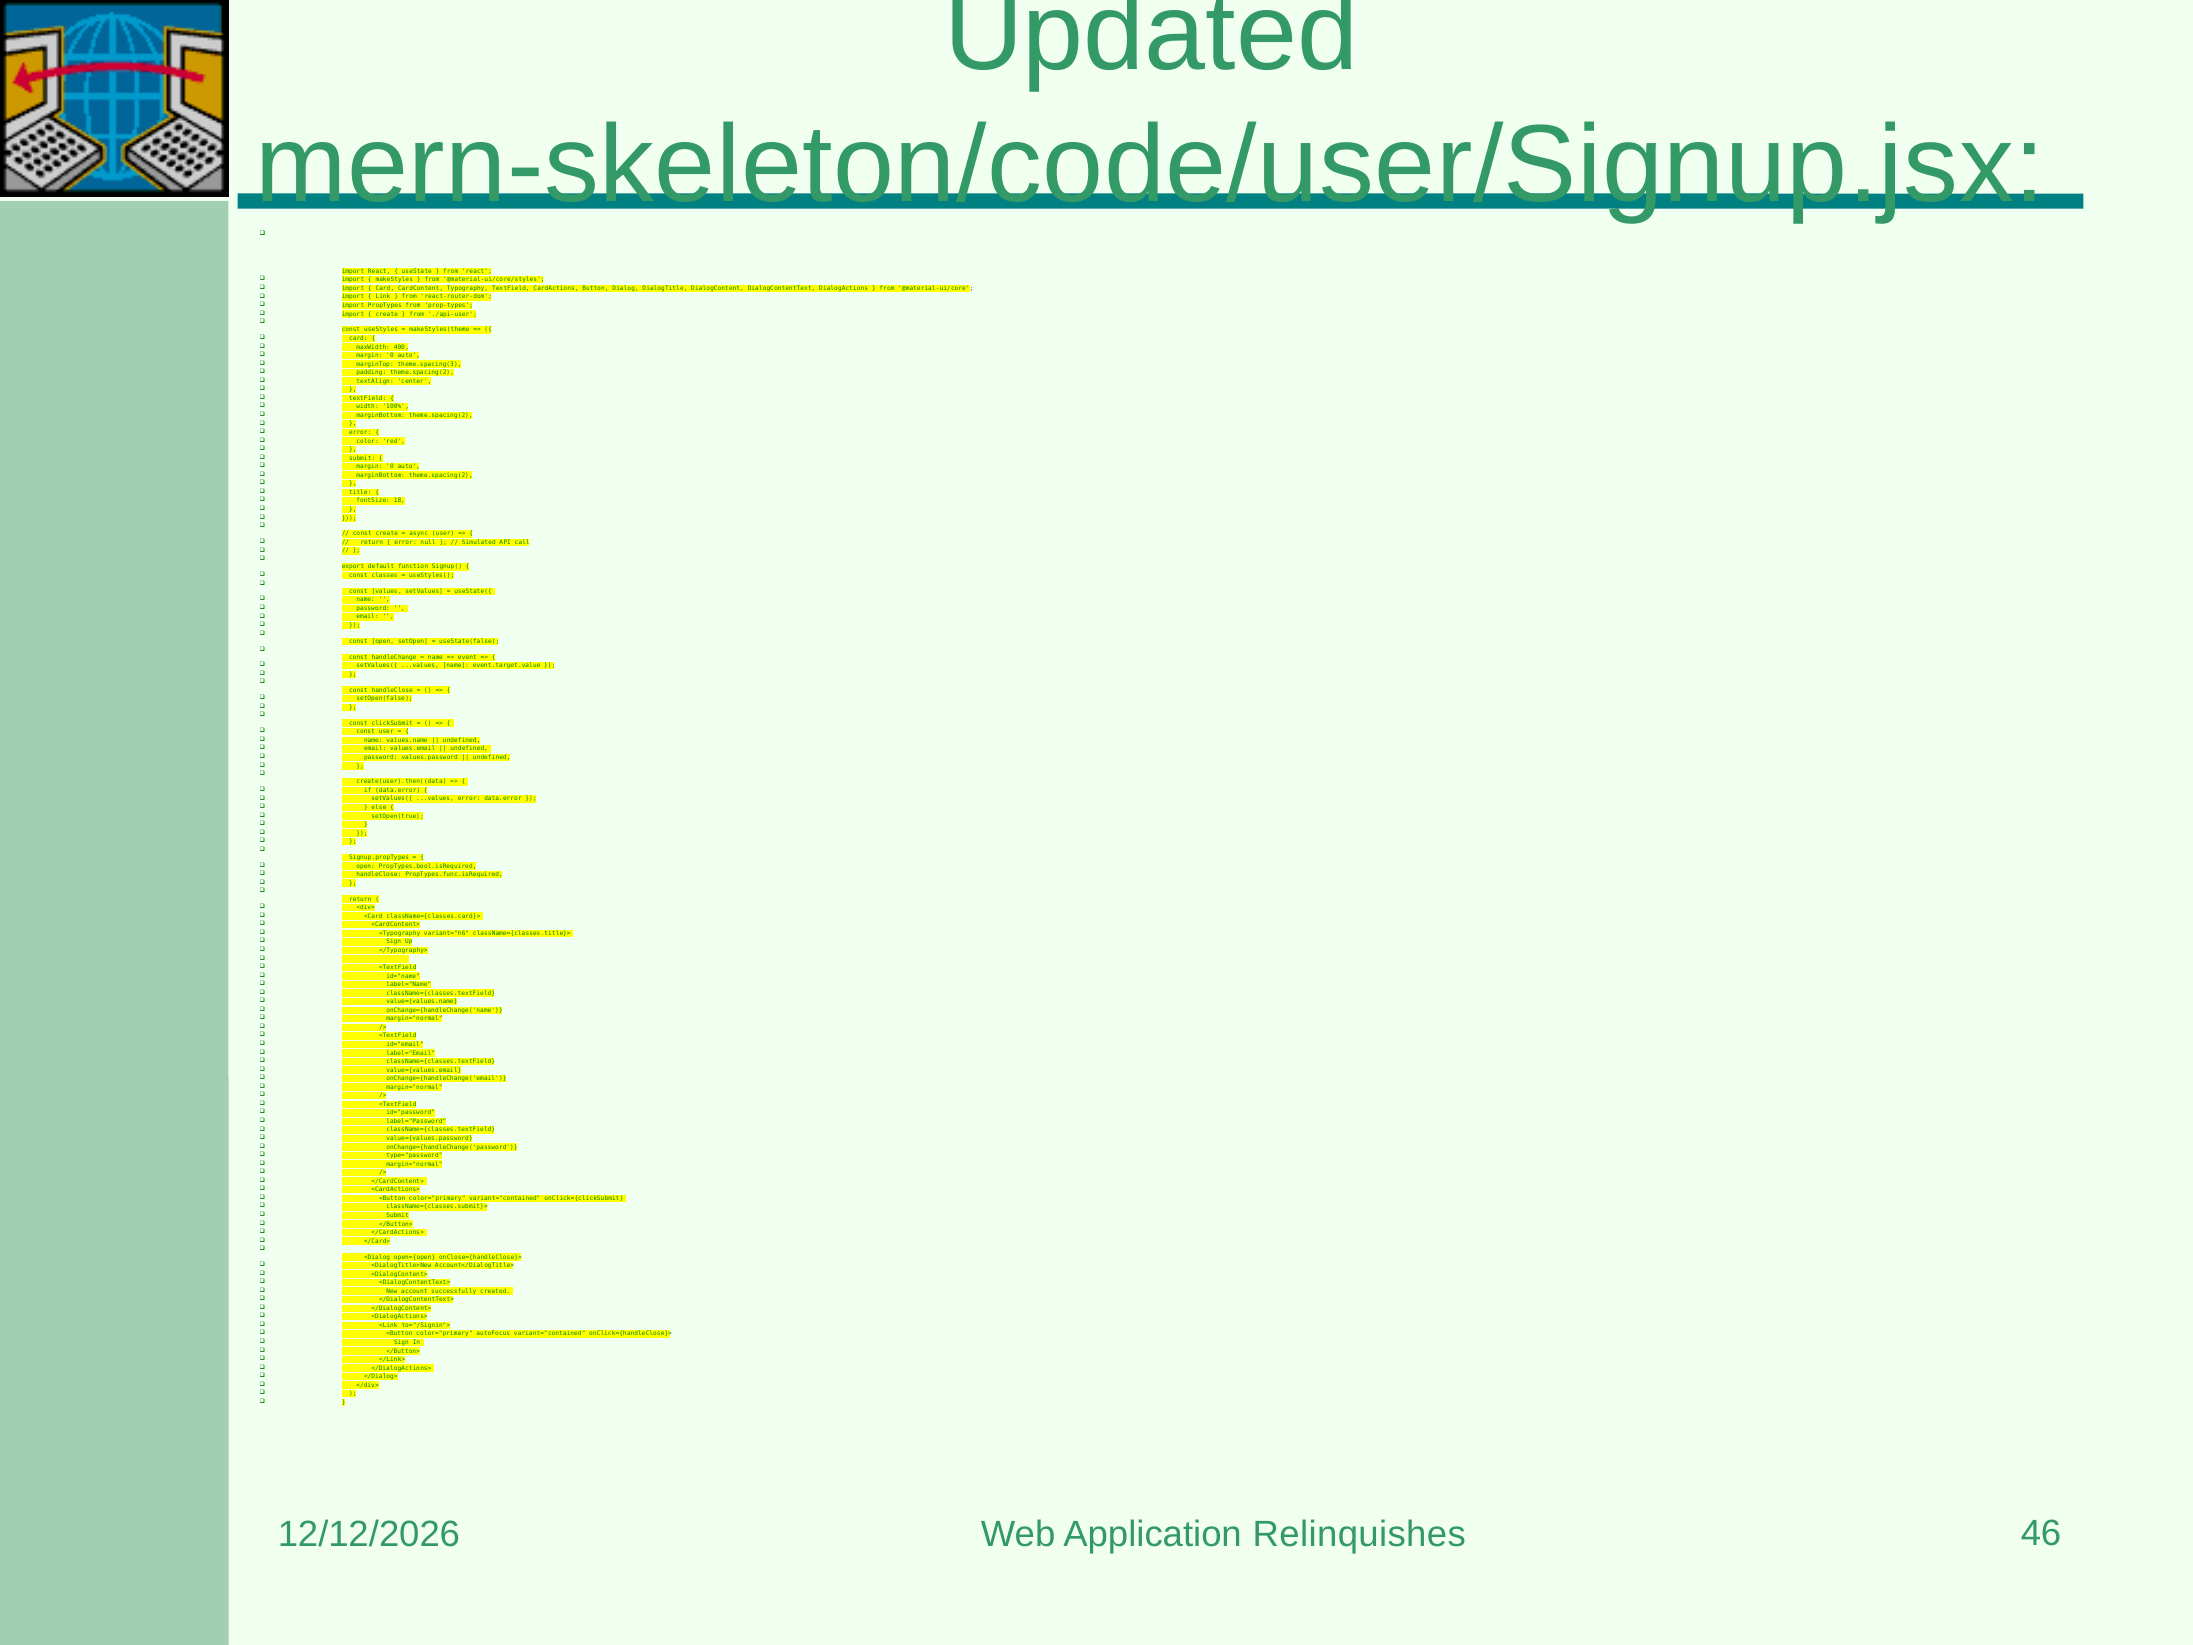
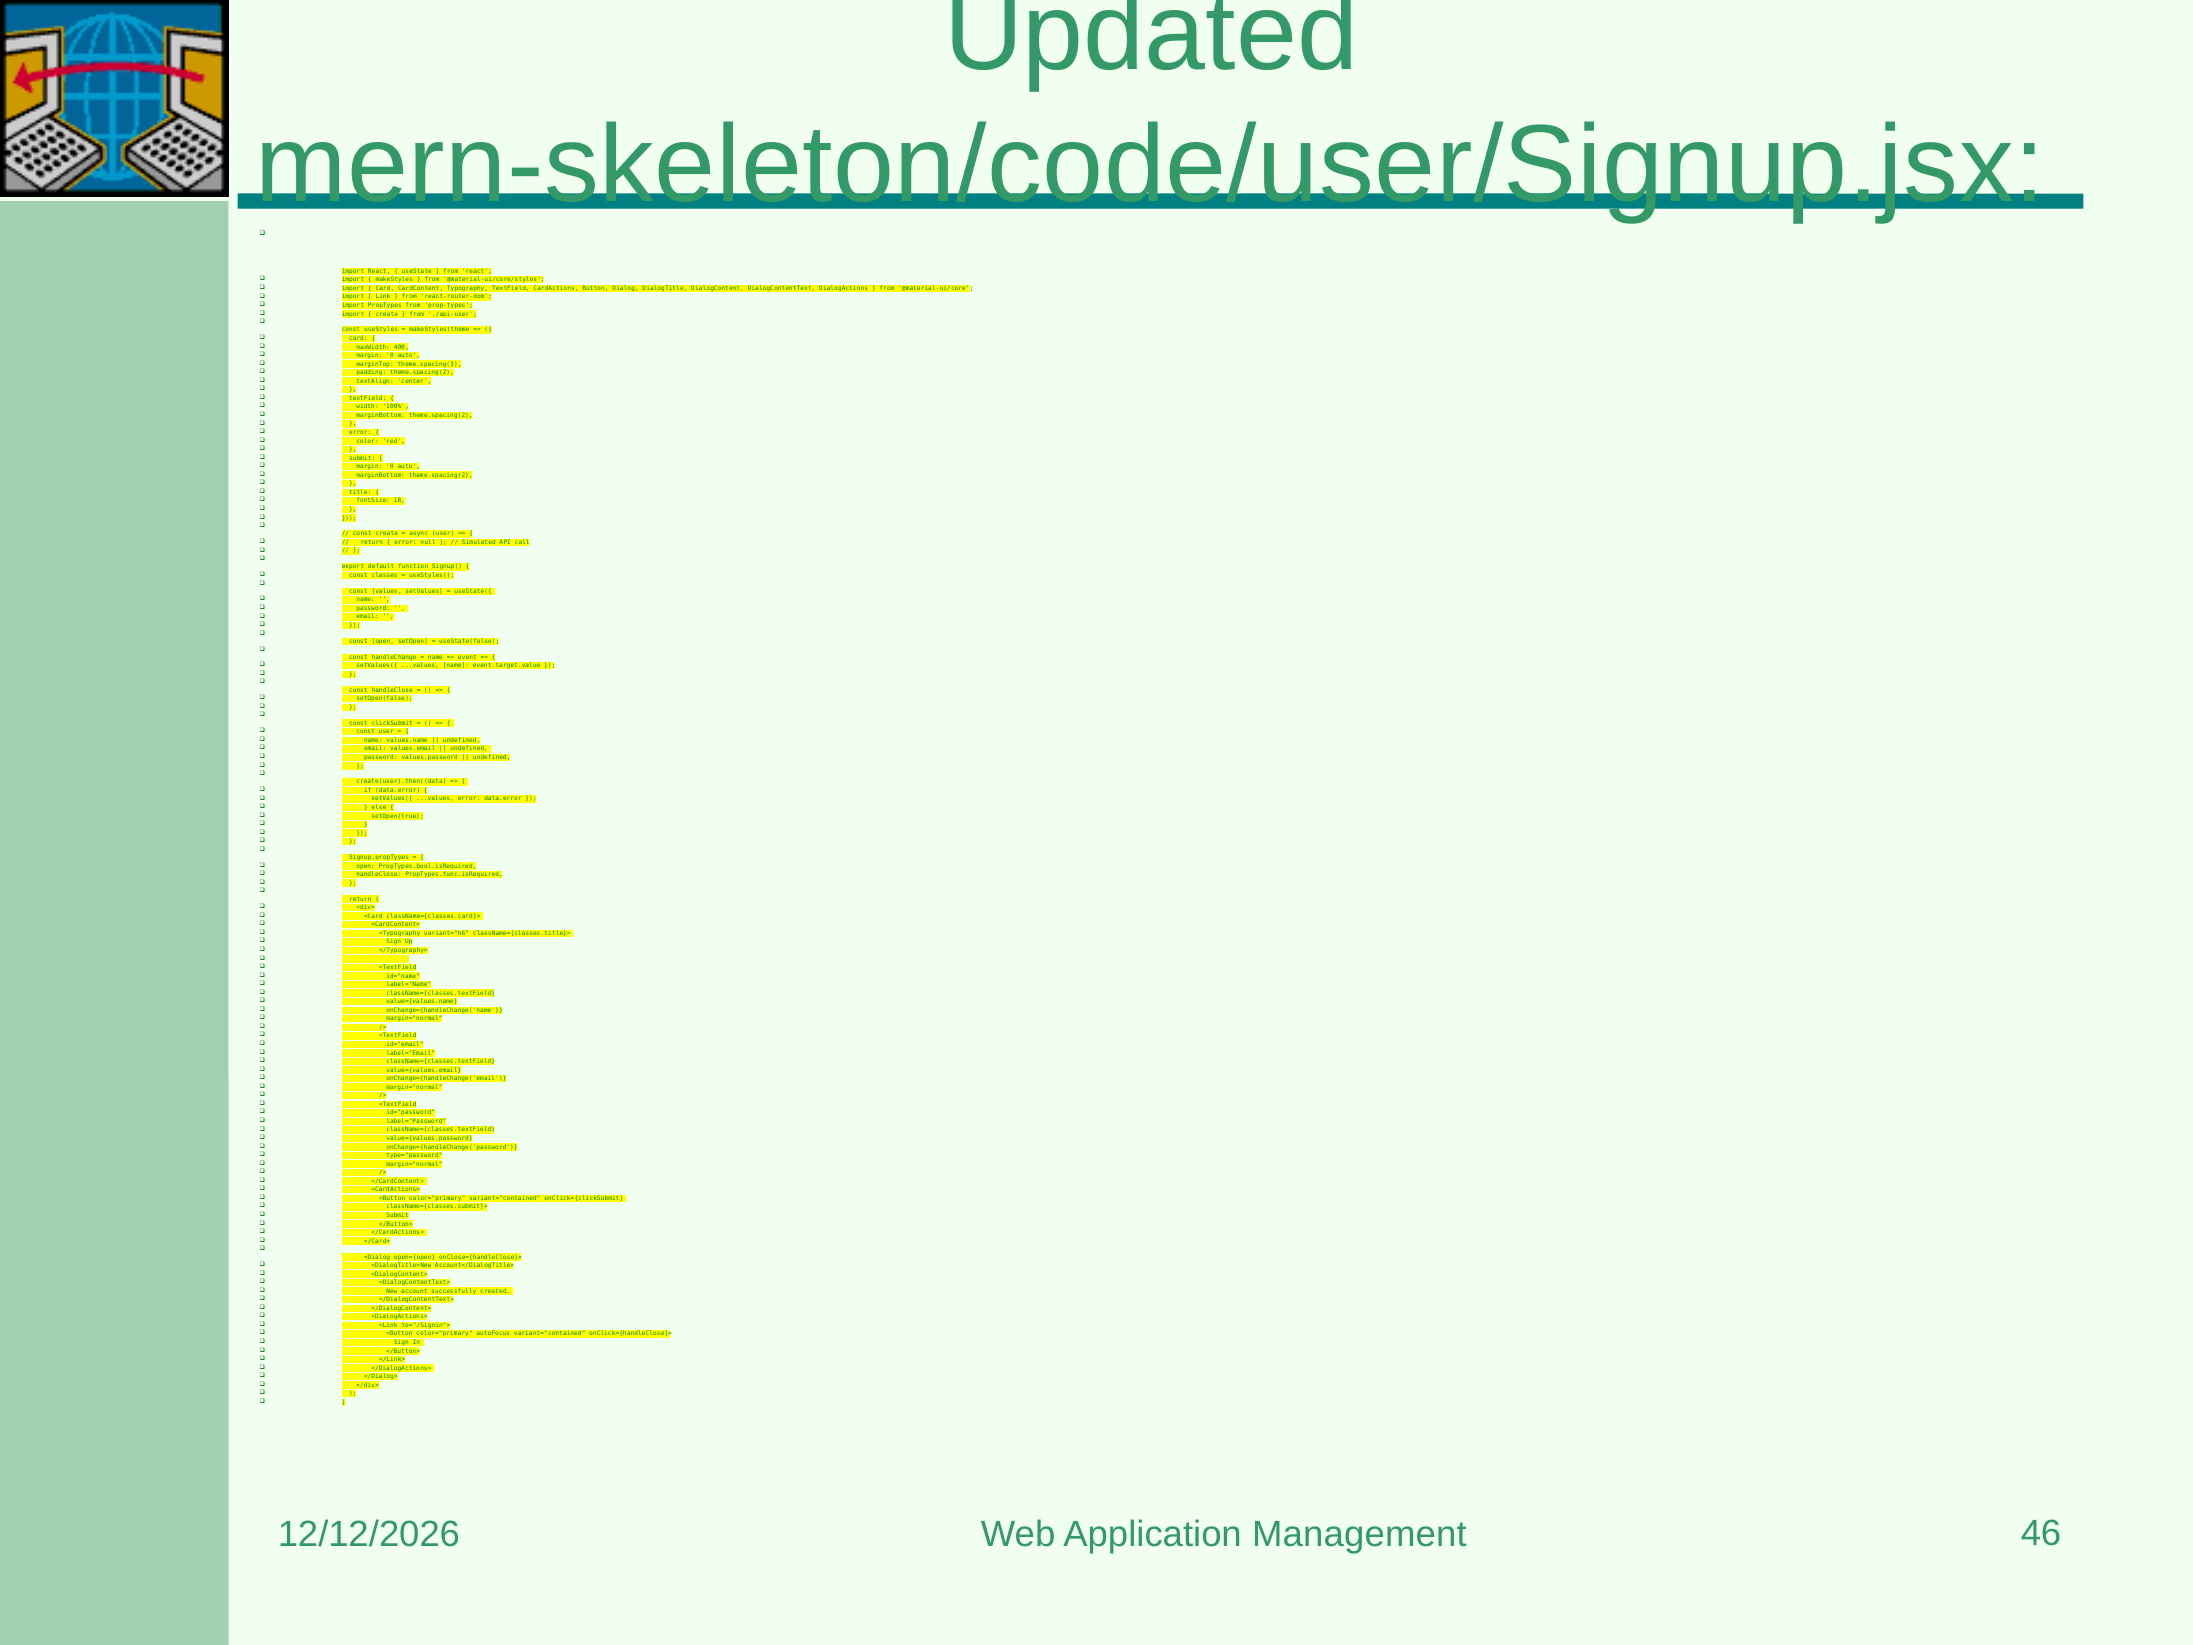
Relinquishes: Relinquishes -> Management
